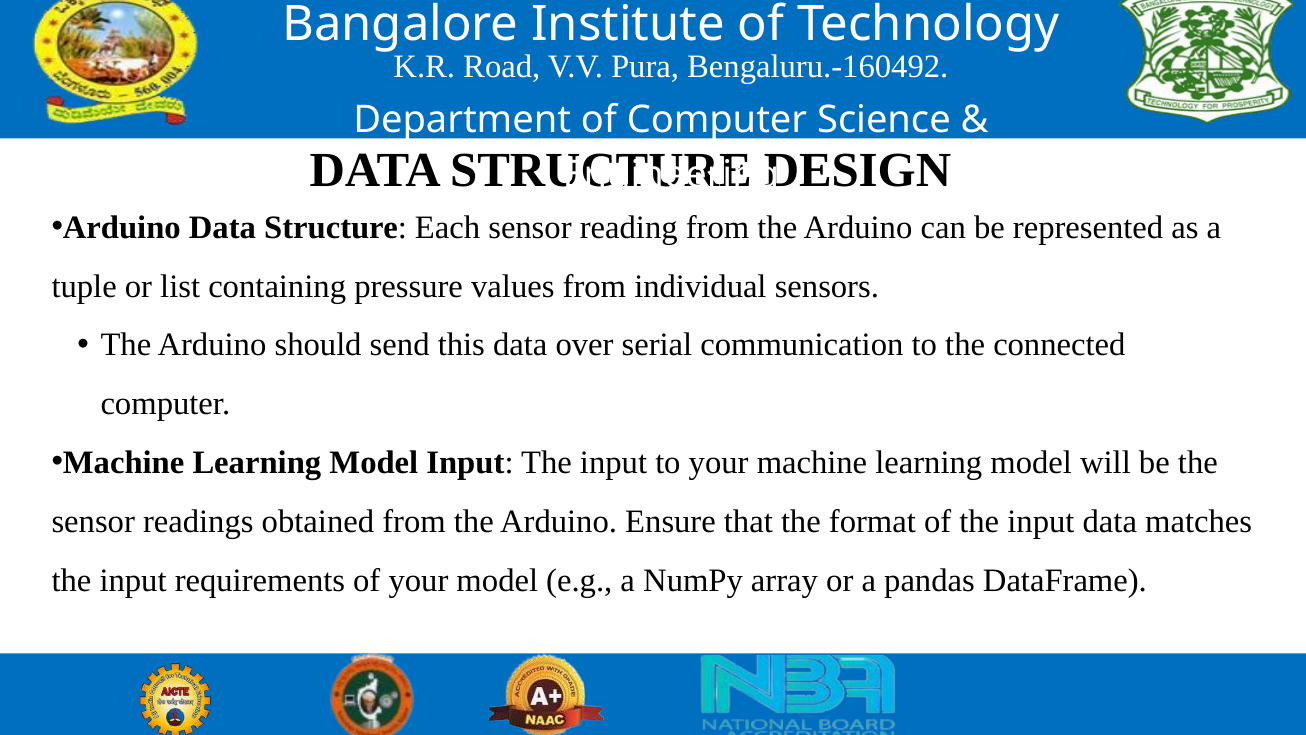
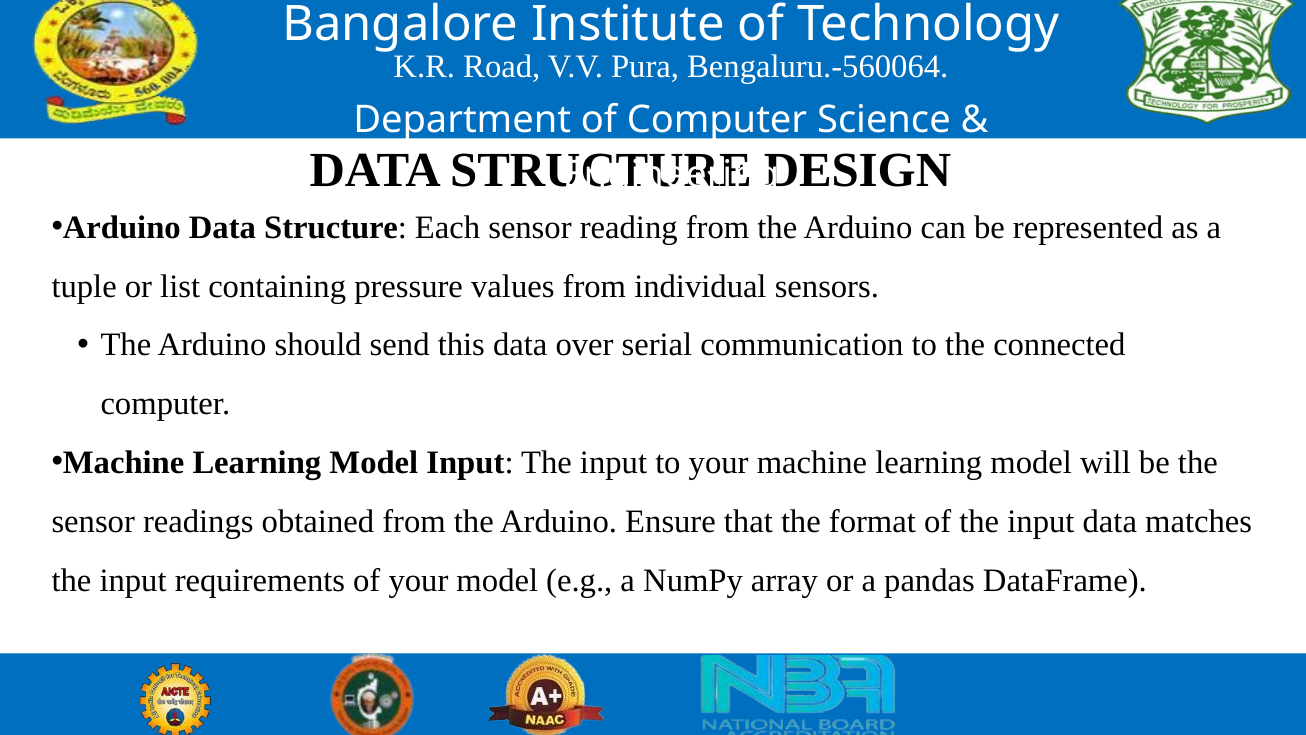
Bengaluru.-160492: Bengaluru.-160492 -> Bengaluru.-560064
